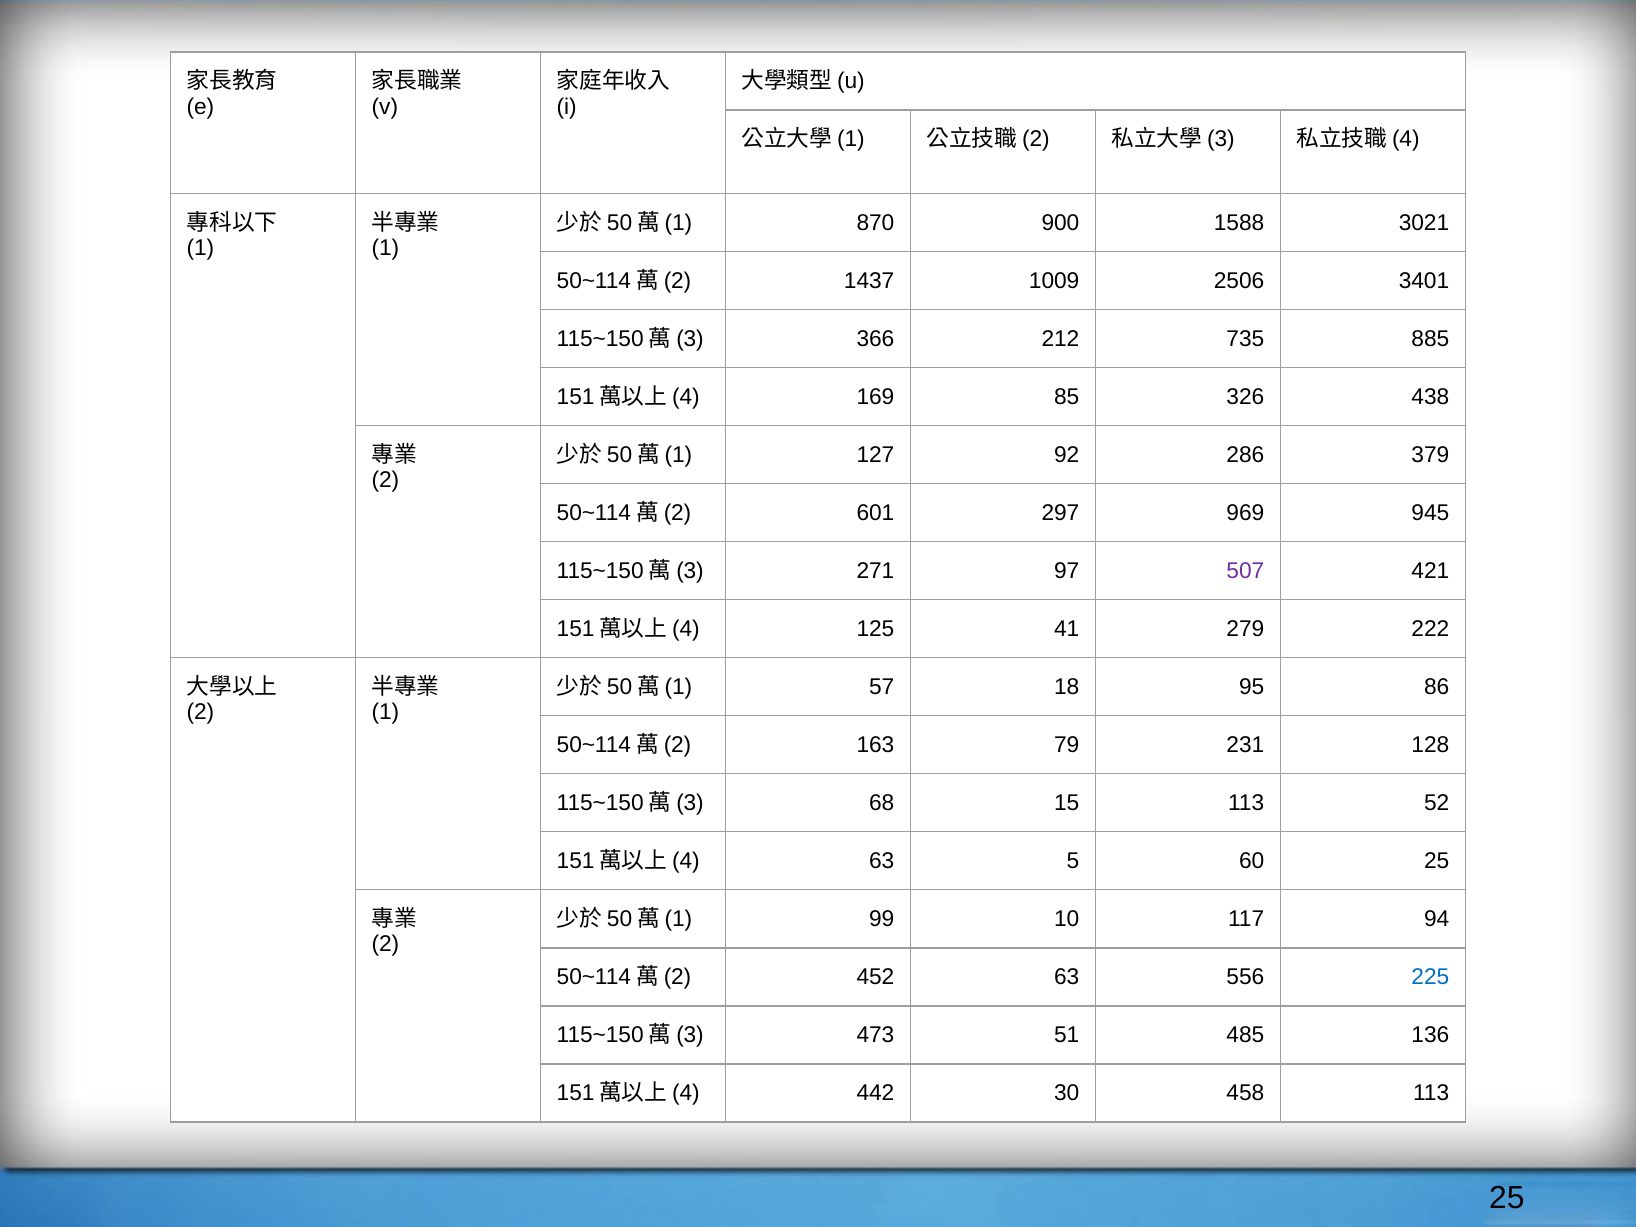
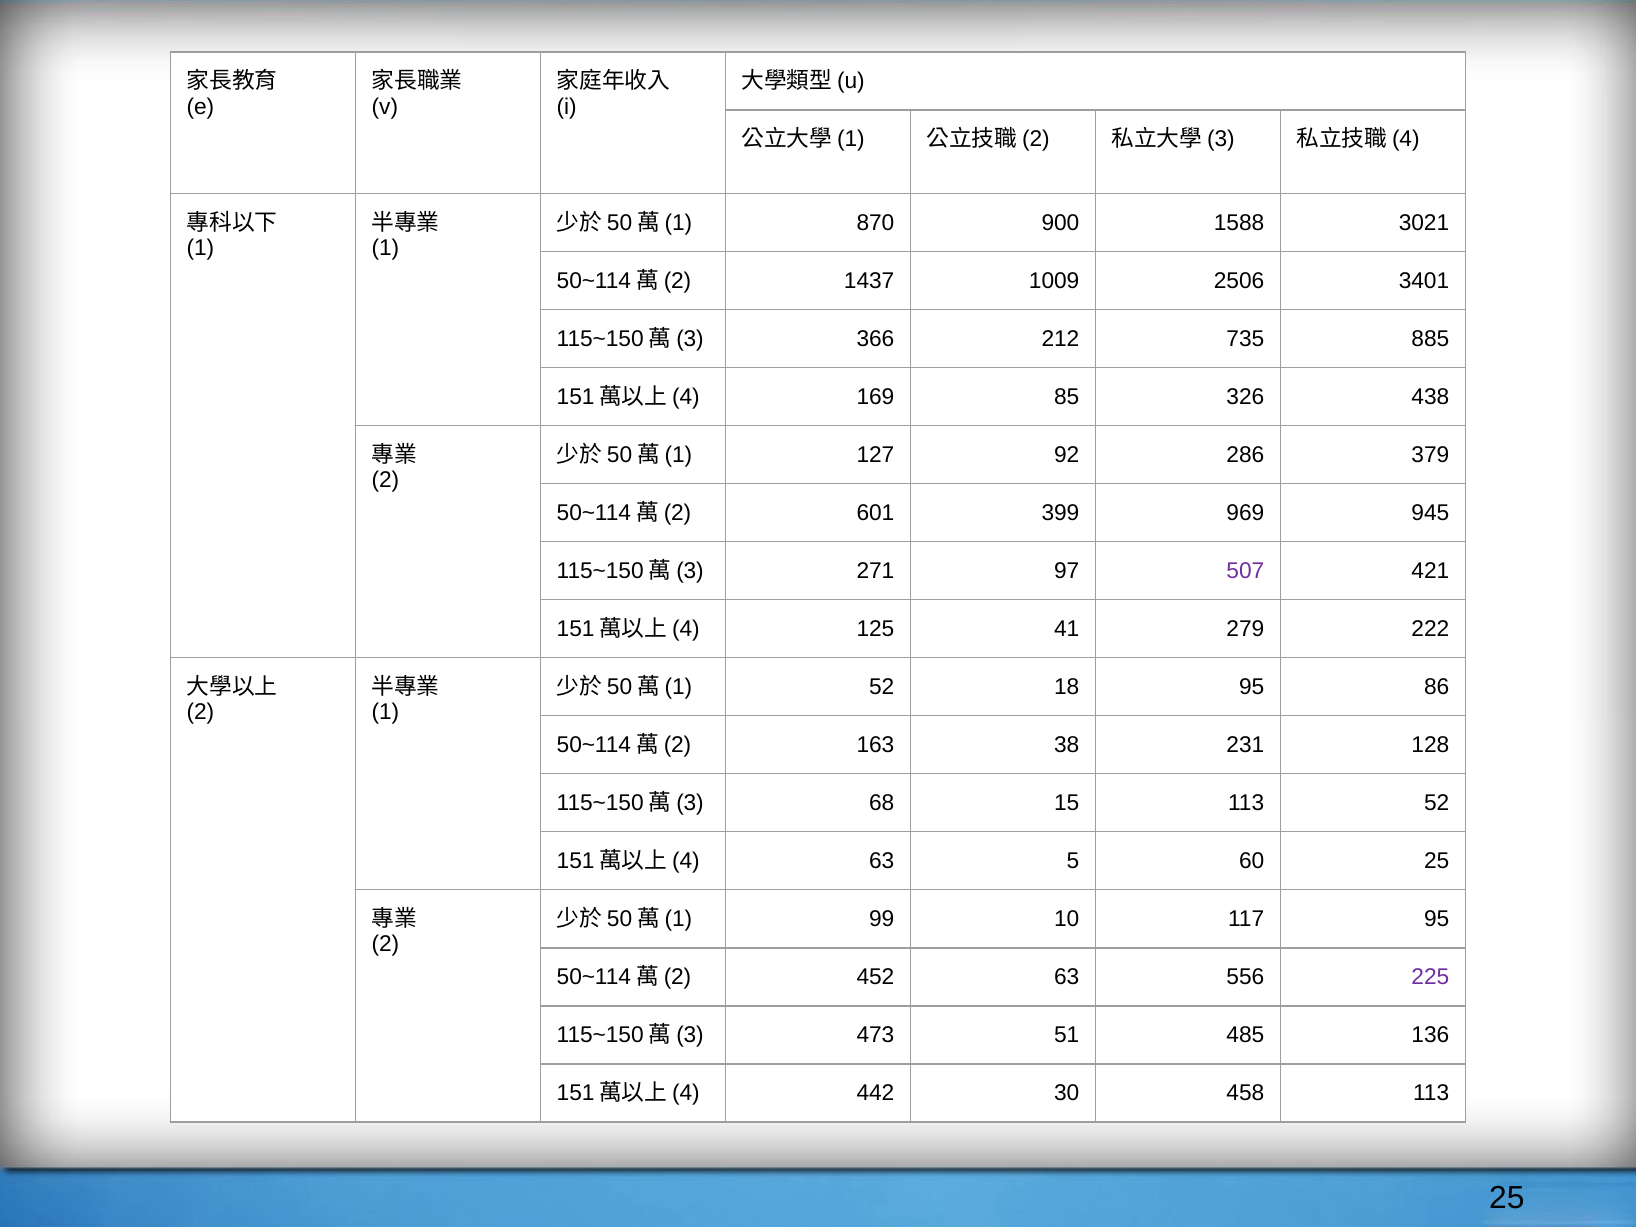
297: 297 -> 399
57 at (882, 687): 57 -> 52
79: 79 -> 38
117 94: 94 -> 95
225 colour: blue -> purple
